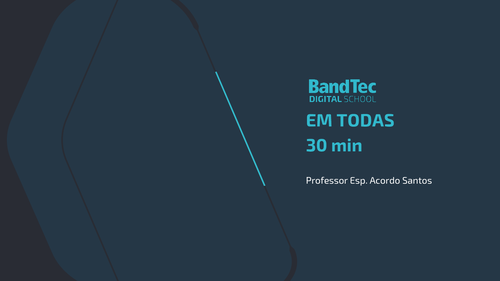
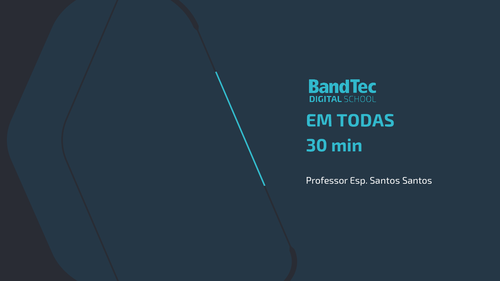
Esp Acordo: Acordo -> Santos
